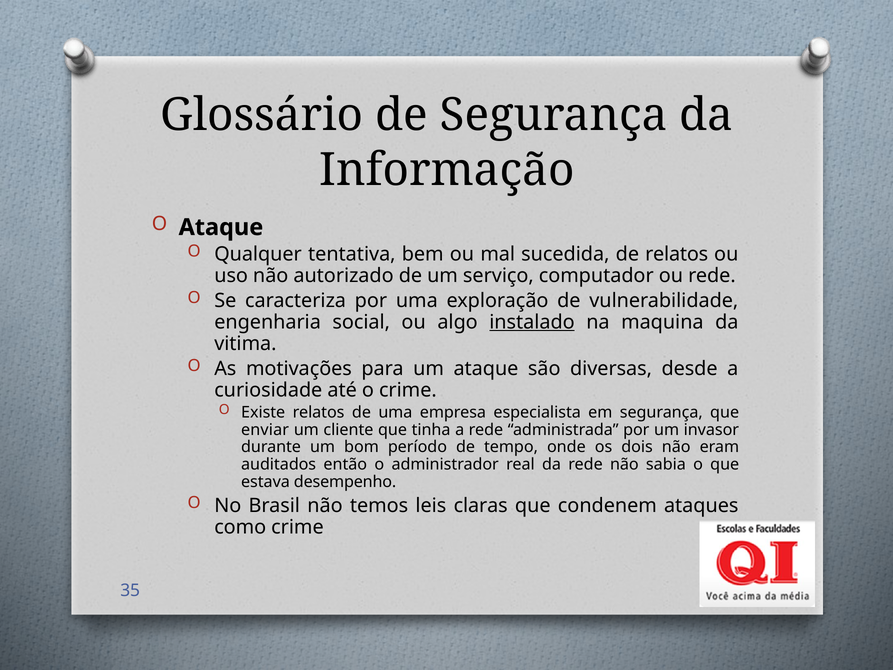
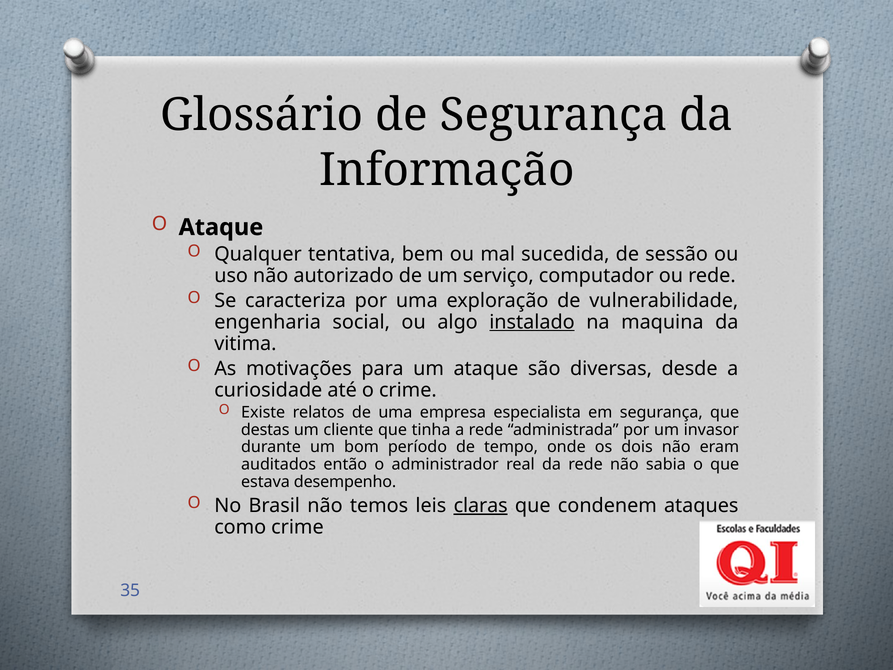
de relatos: relatos -> sessão
enviar: enviar -> destas
claras underline: none -> present
